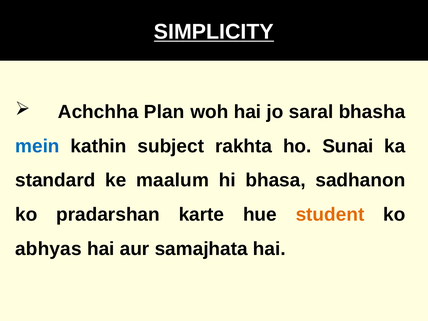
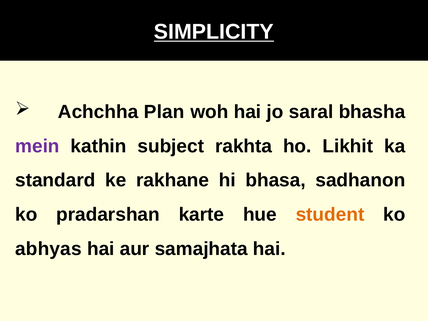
mein colour: blue -> purple
Sunai: Sunai -> Likhit
maalum: maalum -> rakhane
